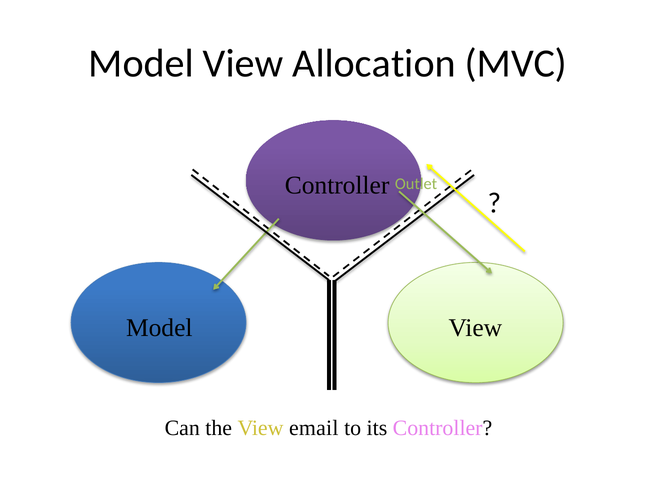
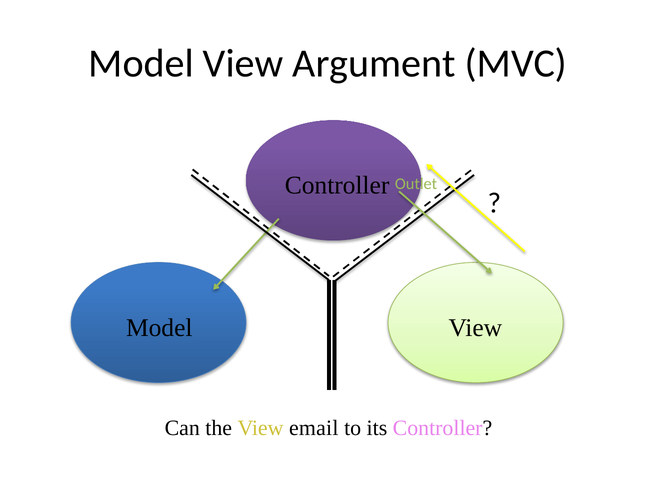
Allocation: Allocation -> Argument
